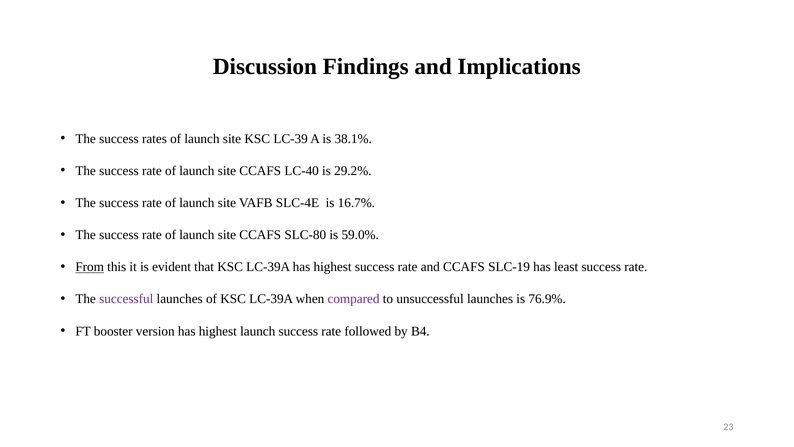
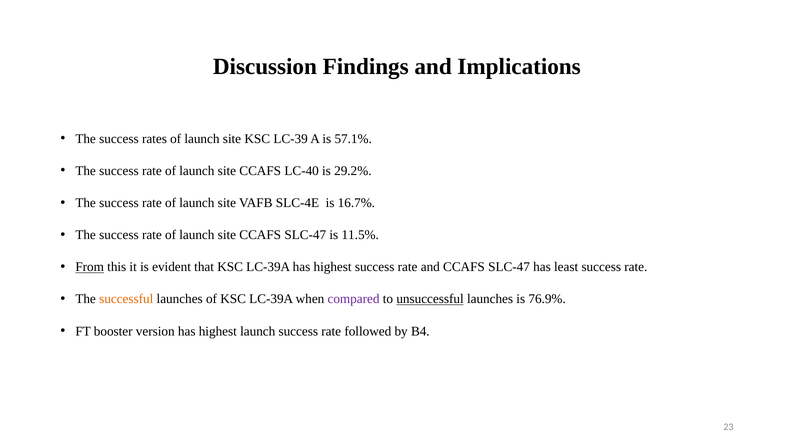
38.1%: 38.1% -> 57.1%
site CCAFS SLC-80: SLC-80 -> SLC-47
59.0%: 59.0% -> 11.5%
and CCAFS SLC-19: SLC-19 -> SLC-47
successful colour: purple -> orange
unsuccessful underline: none -> present
